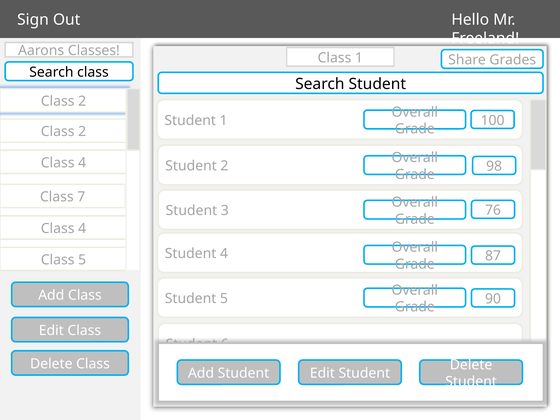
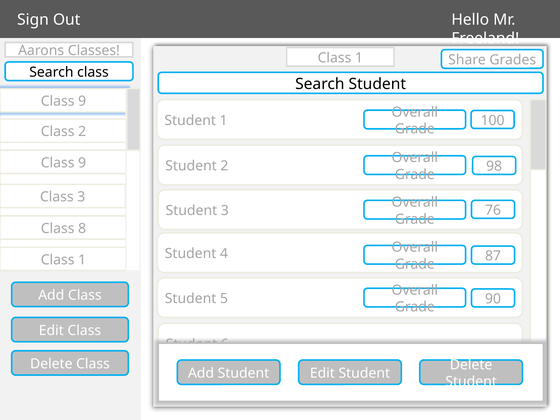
2 at (82, 101): 2 -> 9
4 at (82, 163): 4 -> 9
Class 7: 7 -> 3
4 at (82, 228): 4 -> 8
5 at (82, 260): 5 -> 1
